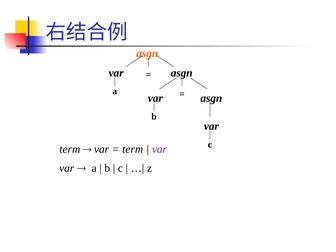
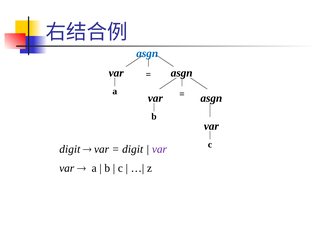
asgn at (147, 53) colour: orange -> blue
term at (70, 149): term -> digit
term at (133, 149): term -> digit
